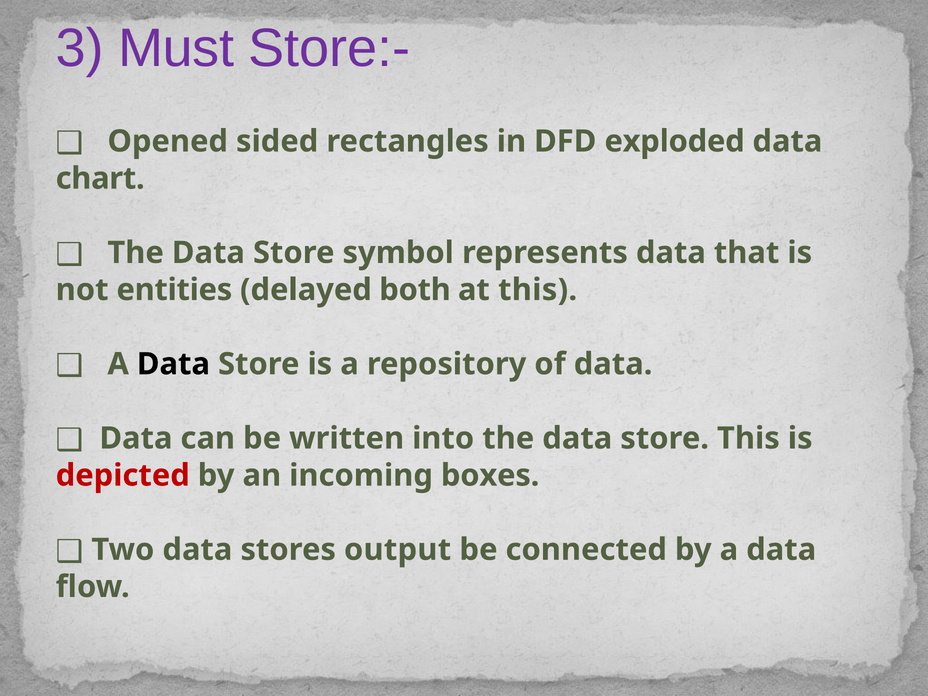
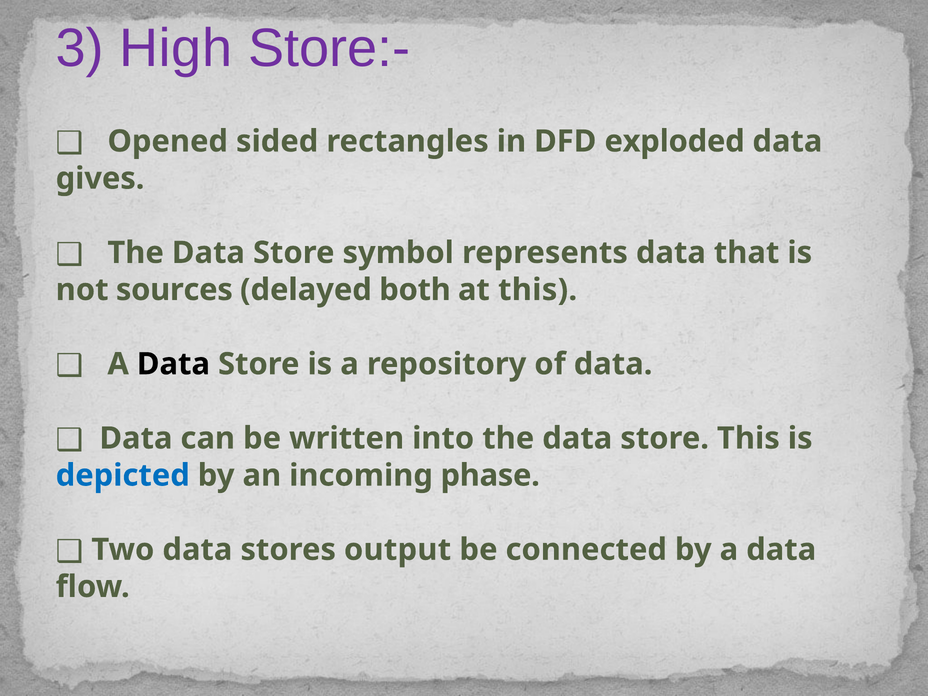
Must: Must -> High
chart: chart -> gives
entities: entities -> sources
depicted colour: red -> blue
boxes: boxes -> phase
